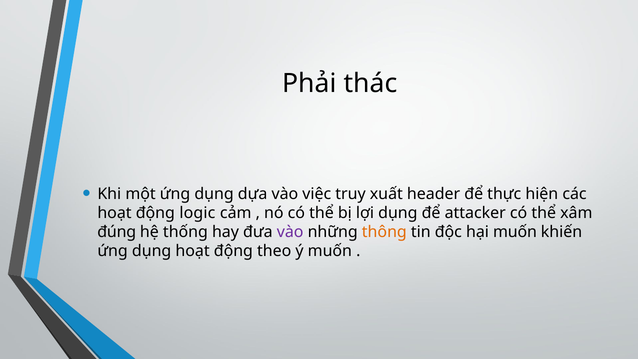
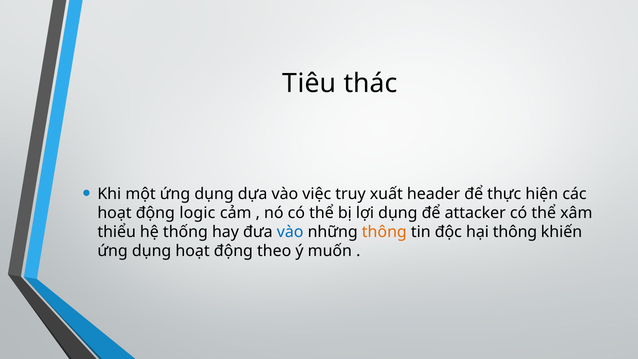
Phải: Phải -> Tiêu
đúng: đúng -> thiểu
vào at (290, 232) colour: purple -> blue
hại muốn: muốn -> thông
